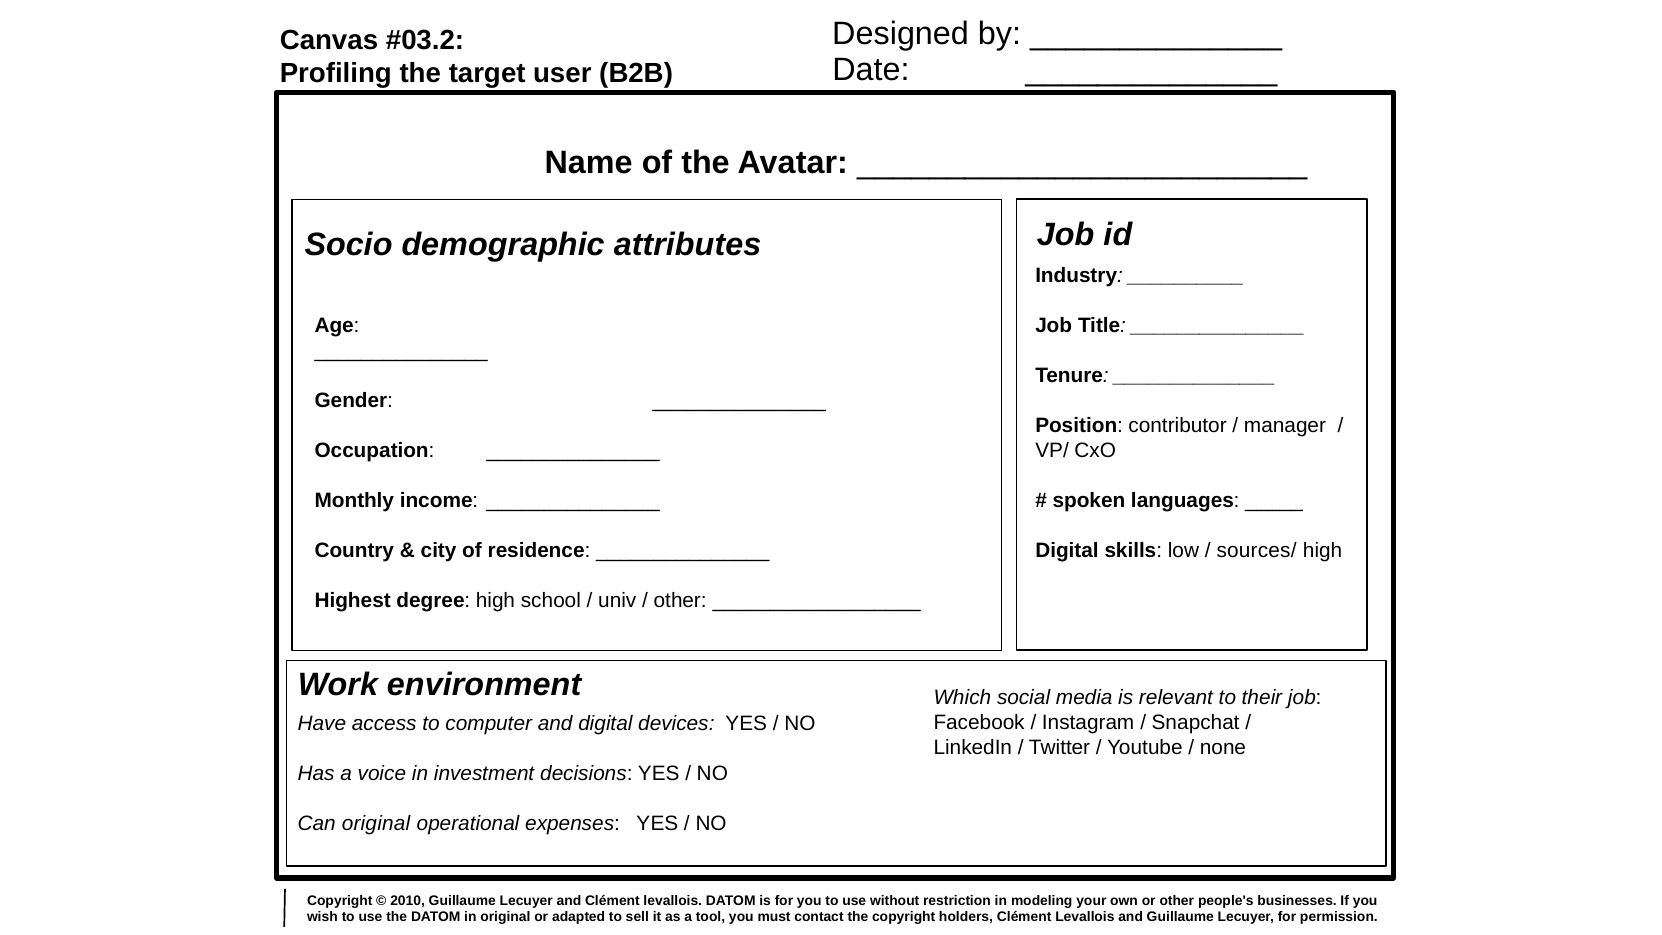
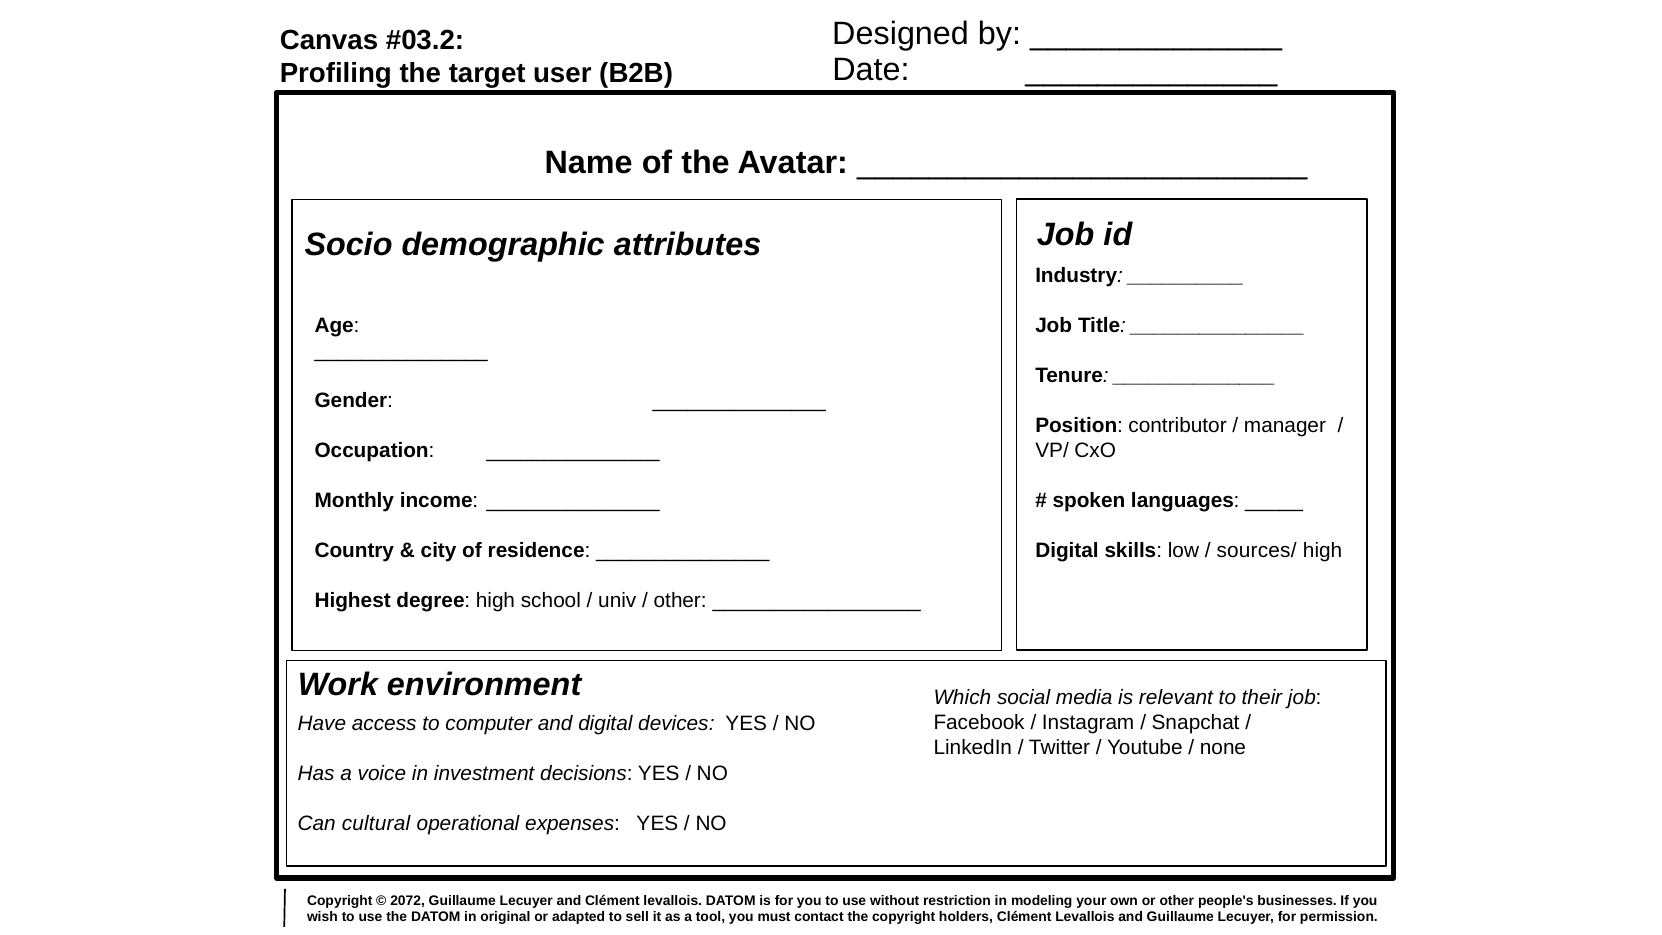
Can original: original -> cultural
2010: 2010 -> 2072
